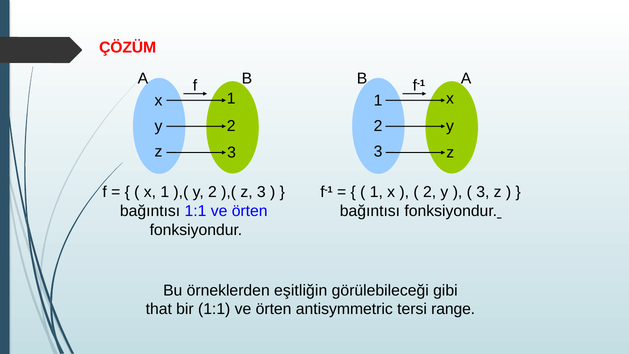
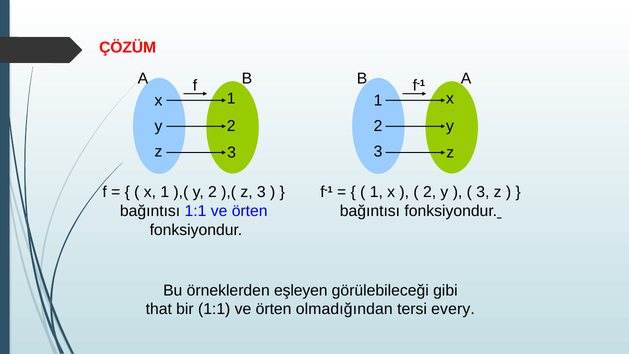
eşitliğin: eşitliğin -> eşleyen
antisymmetric: antisymmetric -> olmadığından
range: range -> every
